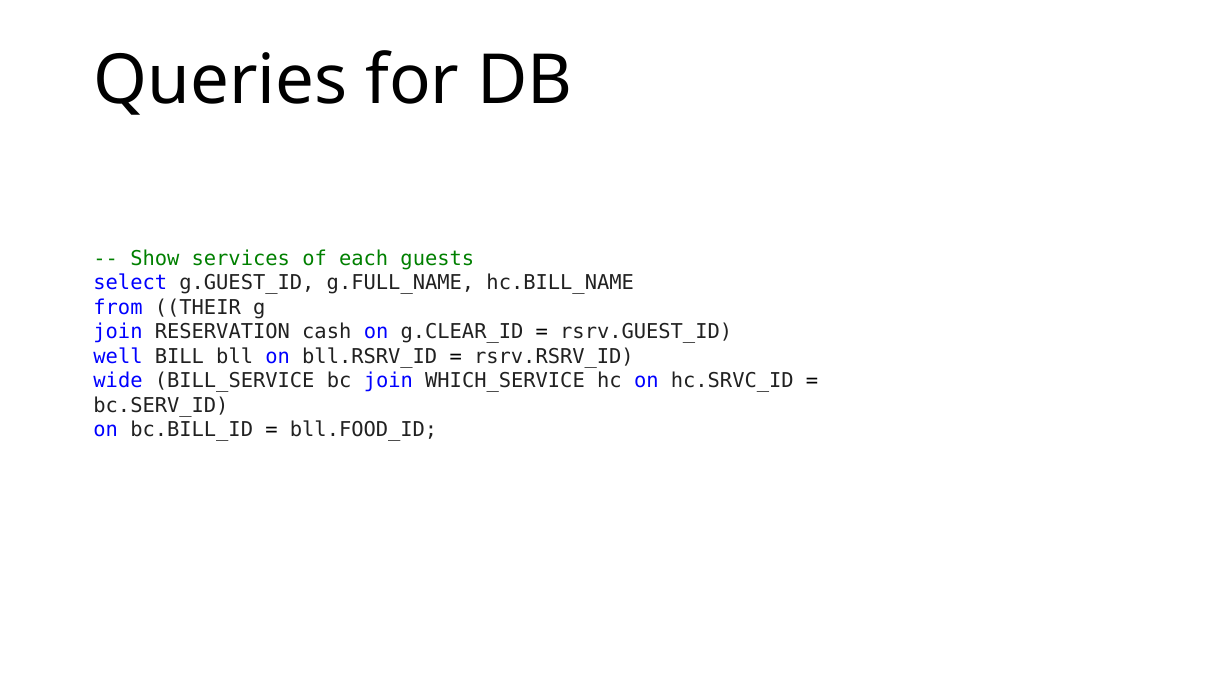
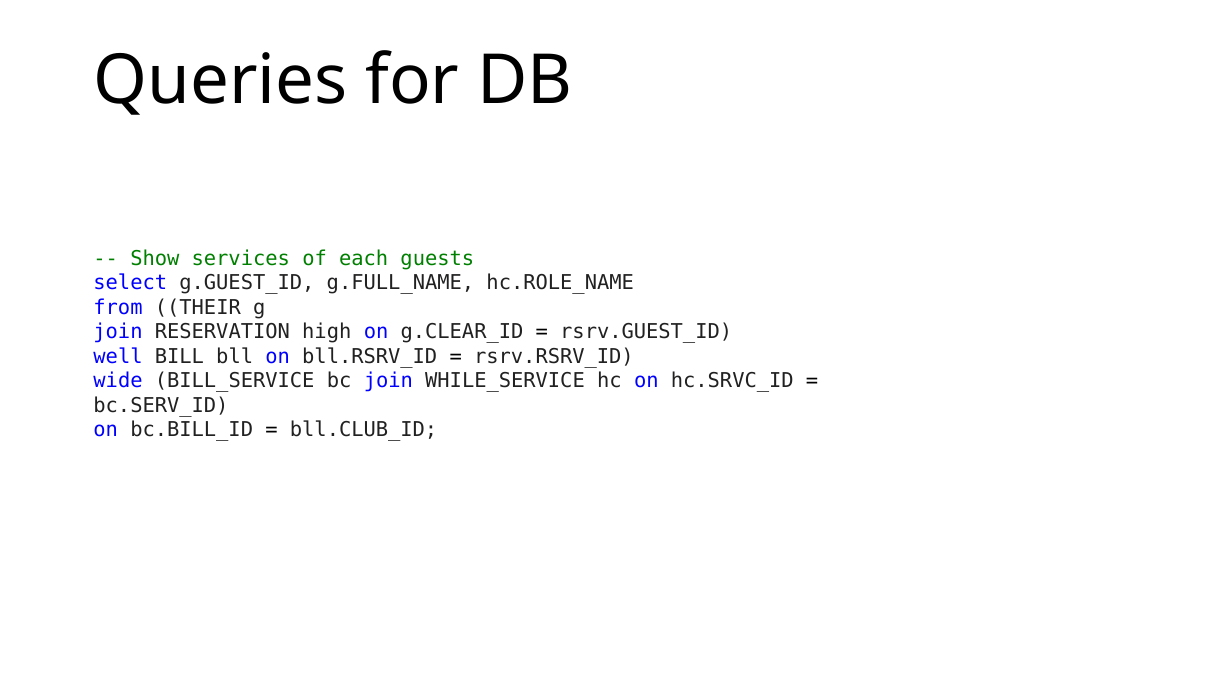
hc.BILL_NAME: hc.BILL_NAME -> hc.ROLE_NAME
cash: cash -> high
WHICH_SERVICE: WHICH_SERVICE -> WHILE_SERVICE
bll.FOOD_ID: bll.FOOD_ID -> bll.CLUB_ID
